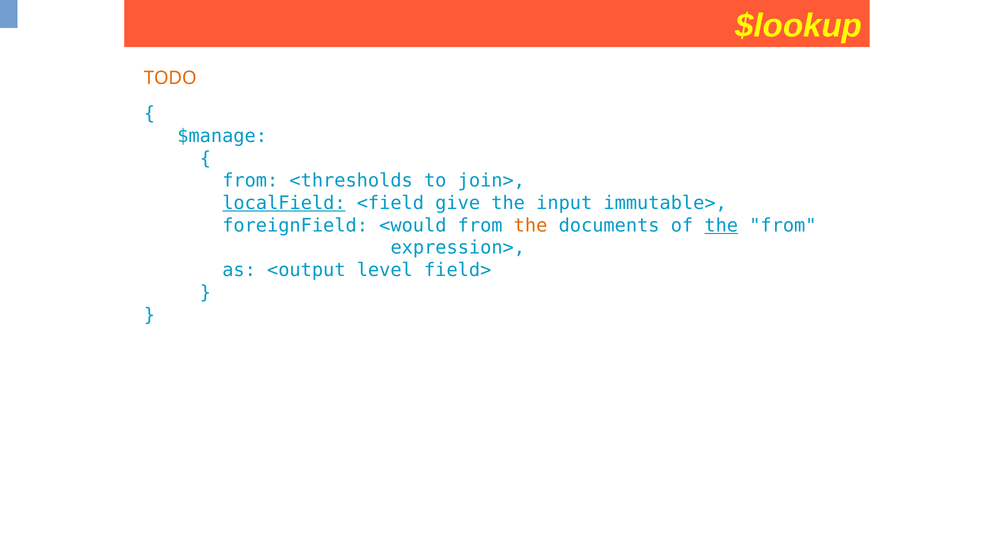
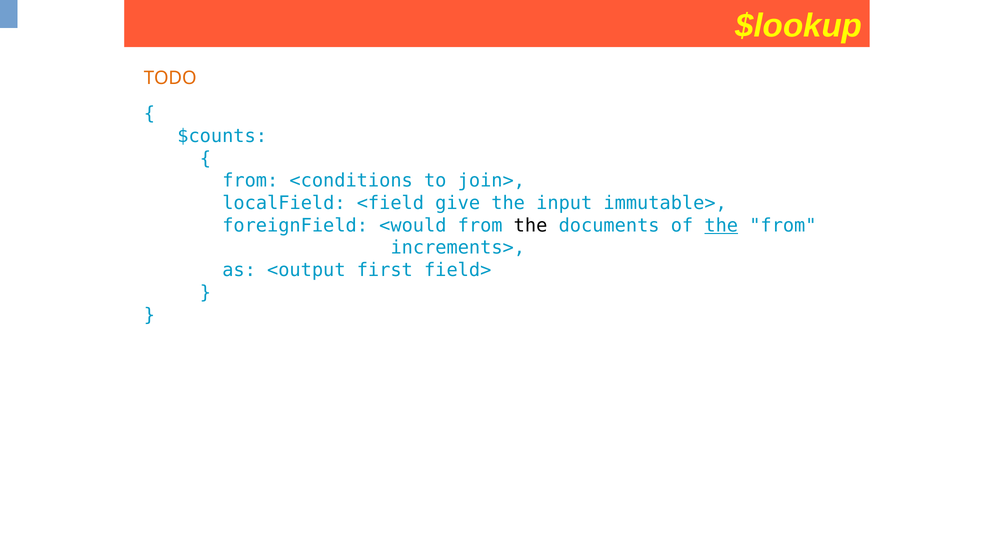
$manage: $manage -> $counts
<thresholds: <thresholds -> <conditions
localField underline: present -> none
the at (531, 226) colour: orange -> black
expression>: expression> -> increments>
level: level -> first
